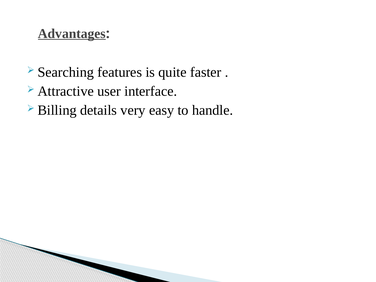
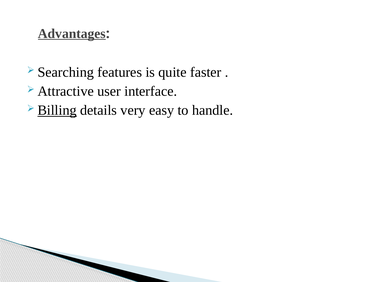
Billing underline: none -> present
